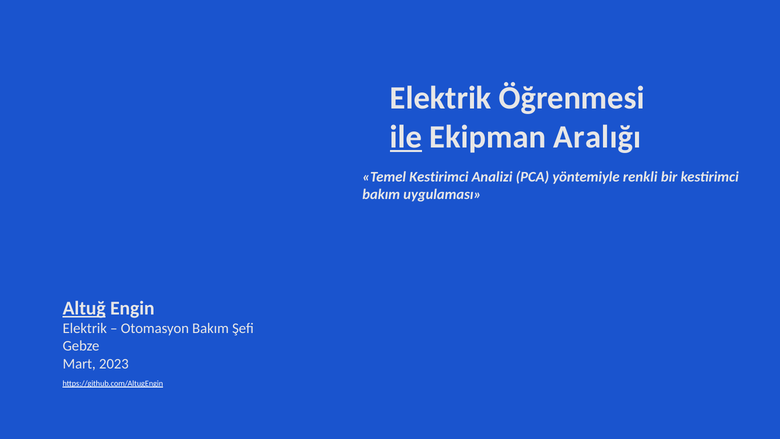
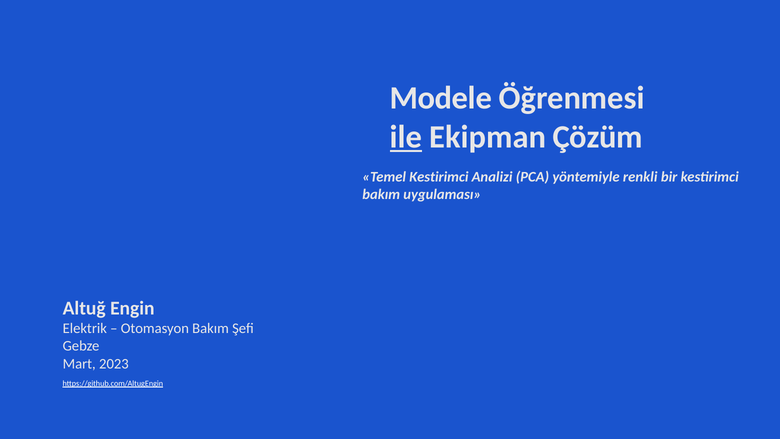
Elektrik at (441, 98): Elektrik -> Modele
Aralığı: Aralığı -> Çözüm
Altuğ underline: present -> none
